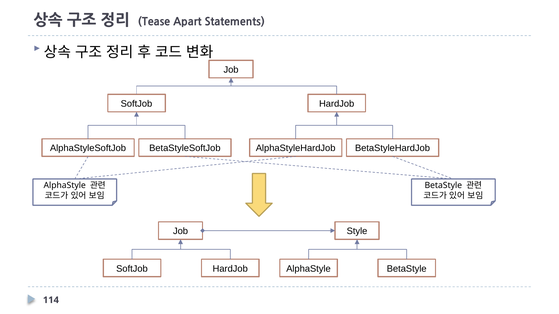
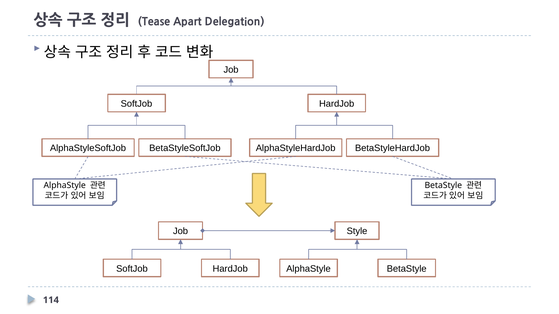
Statements: Statements -> Delegation
